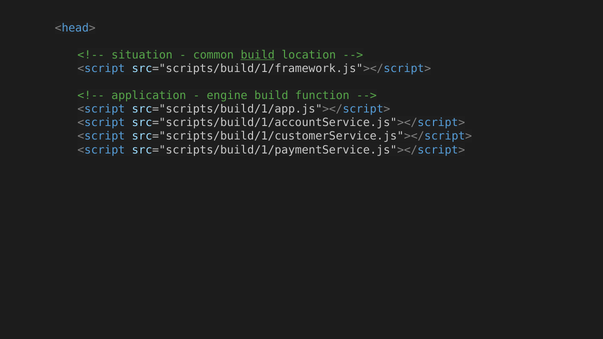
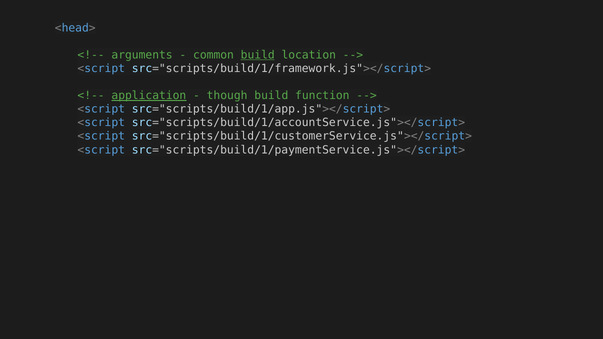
situation: situation -> arguments
application underline: none -> present
engine: engine -> though
